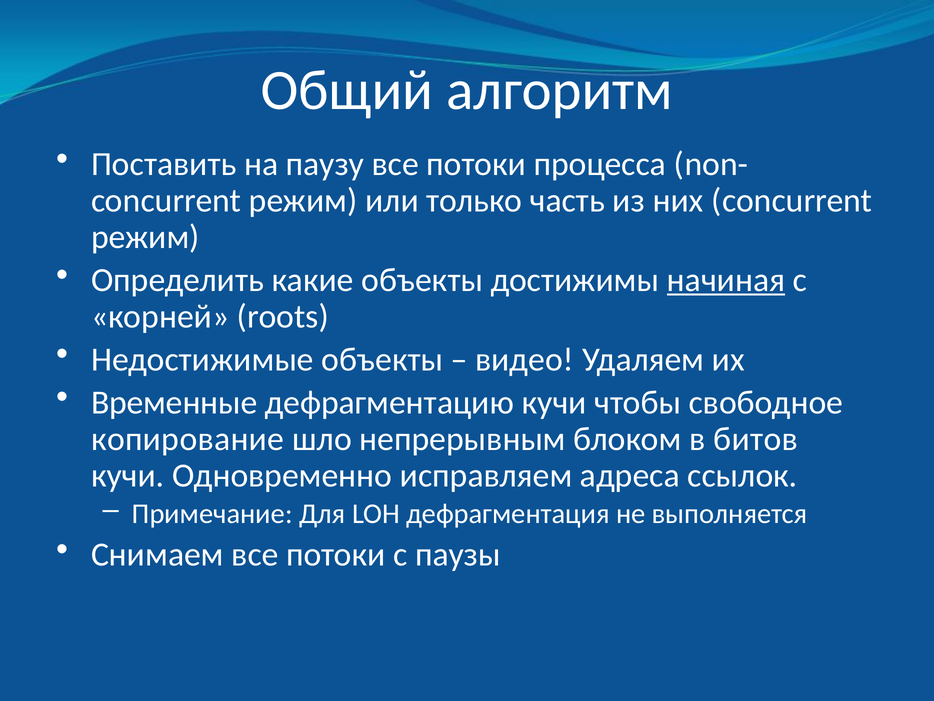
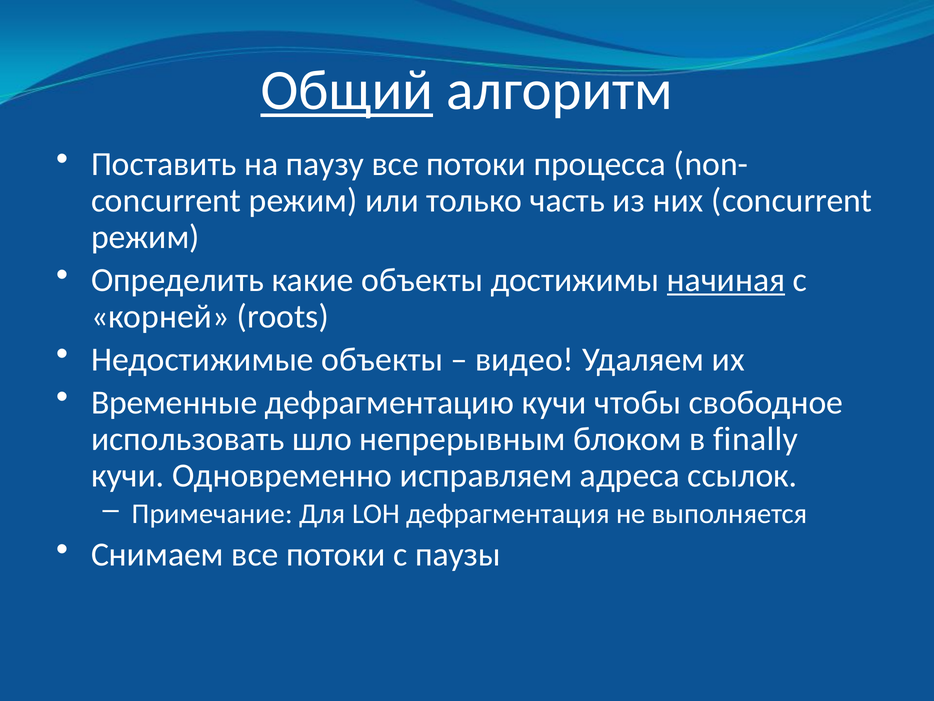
Общий underline: none -> present
копирование: копирование -> использовать
битов: битов -> finally
